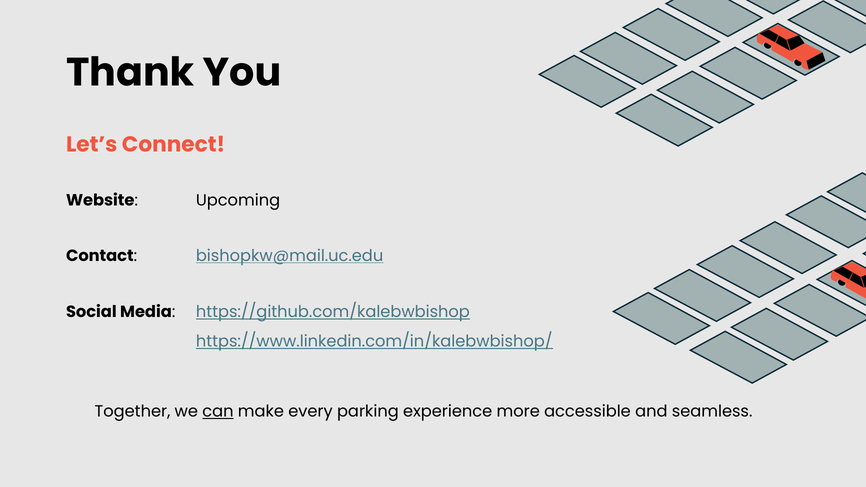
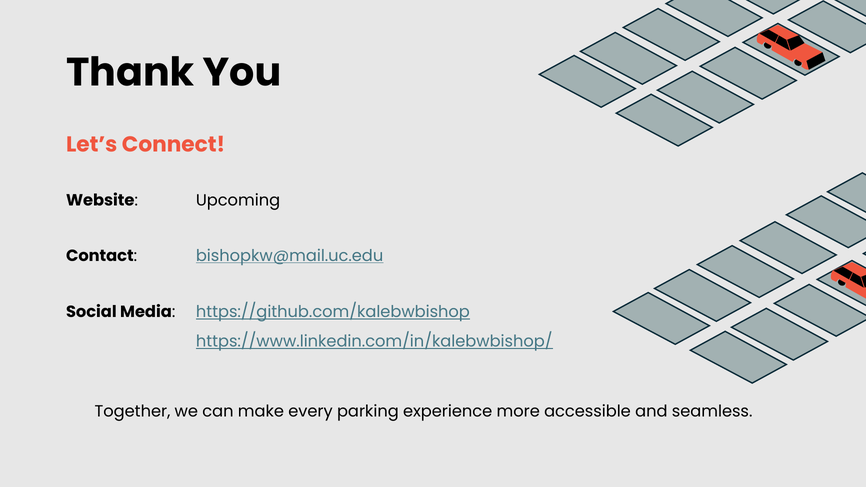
can underline: present -> none
